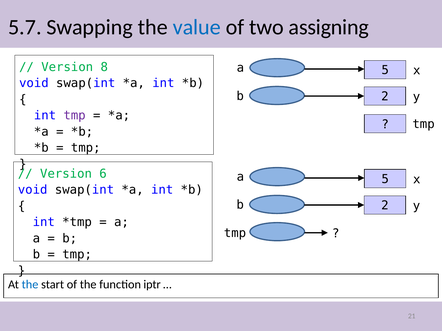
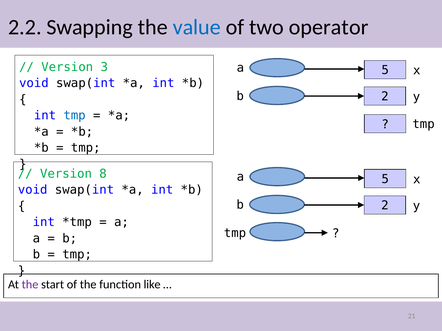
5.7: 5.7 -> 2.2
assigning: assigning -> operator
8: 8 -> 3
tmp at (75, 116) colour: purple -> blue
6: 6 -> 8
the at (30, 285) colour: blue -> purple
iptr: iptr -> like
